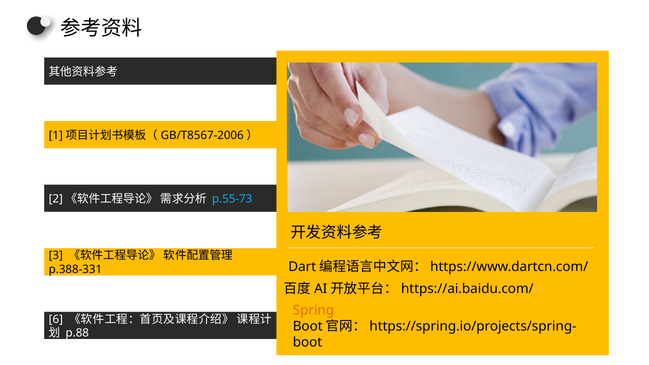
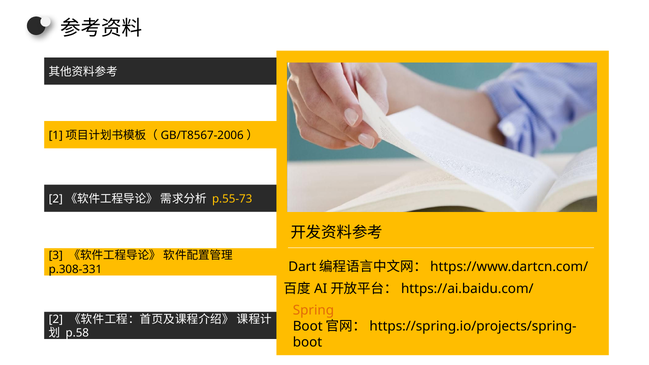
p.55-73 colour: light blue -> yellow
p.388-331: p.388-331 -> p.308-331
6: 6 -> 2
p.88: p.88 -> p.58
